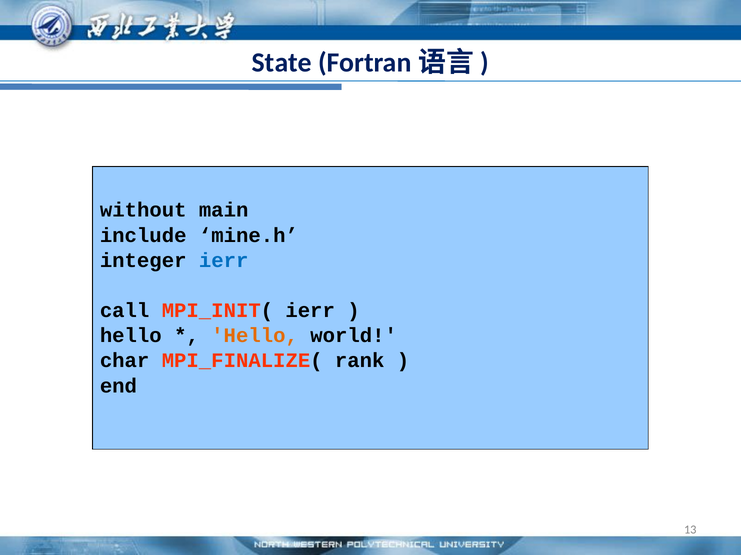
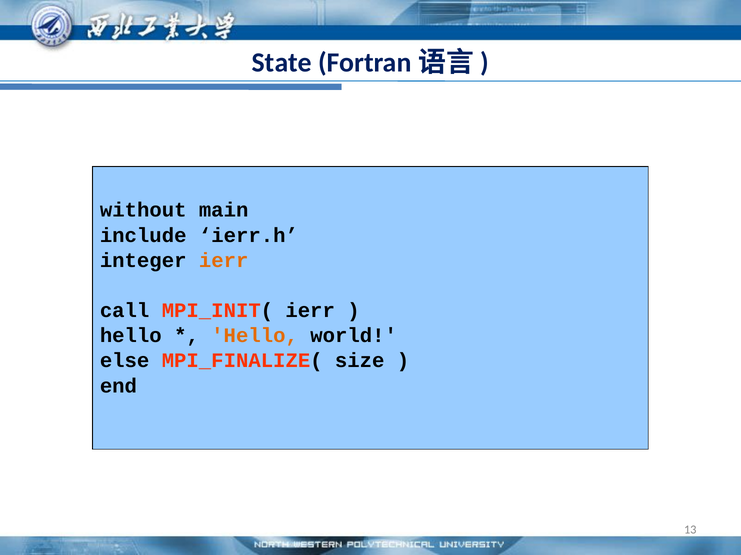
mine.h: mine.h -> ierr.h
ierr at (224, 261) colour: blue -> orange
char: char -> else
rank: rank -> size
